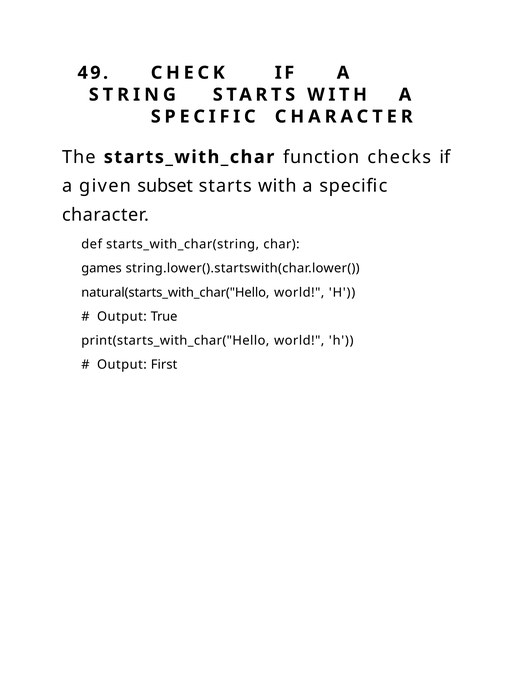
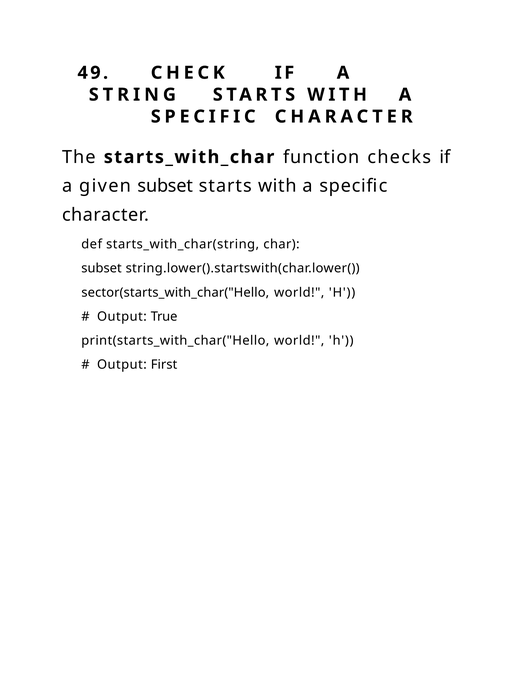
games at (102, 268): games -> subset
natural(starts_with_char("Hello: natural(starts_with_char("Hello -> sector(starts_with_char("Hello
